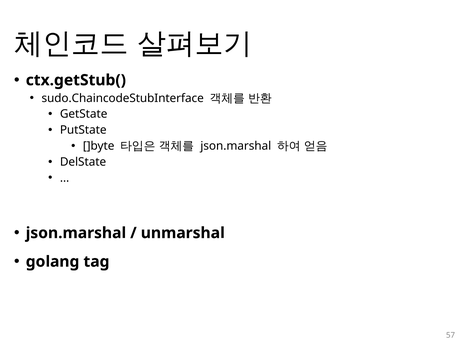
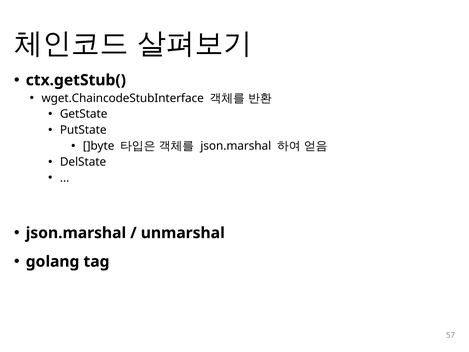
sudo.ChaincodeStubInterface: sudo.ChaincodeStubInterface -> wget.ChaincodeStubInterface
